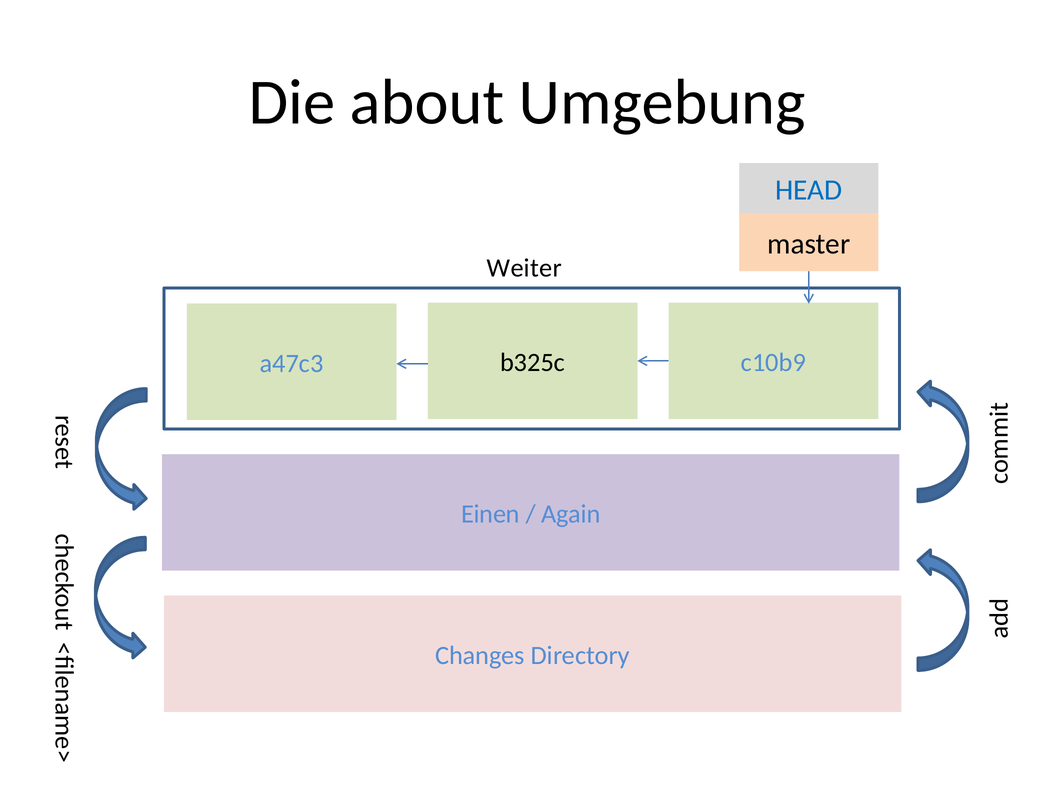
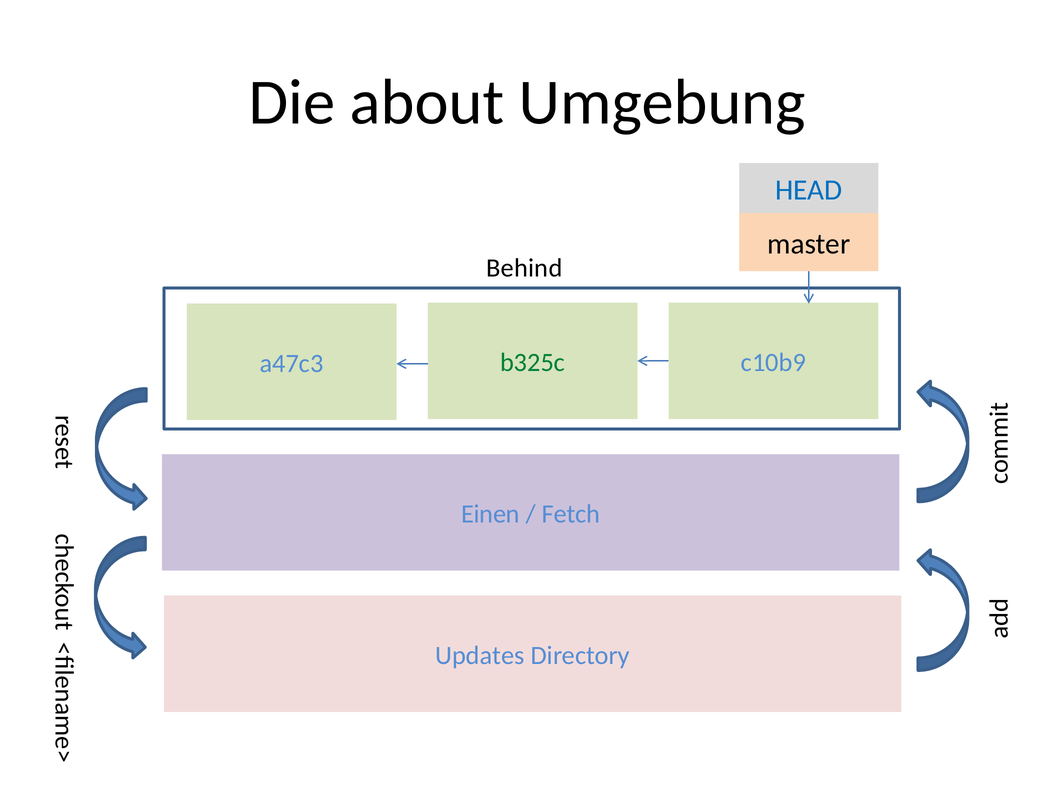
Weiter: Weiter -> Behind
b325c colour: black -> green
Again: Again -> Fetch
Changes: Changes -> Updates
